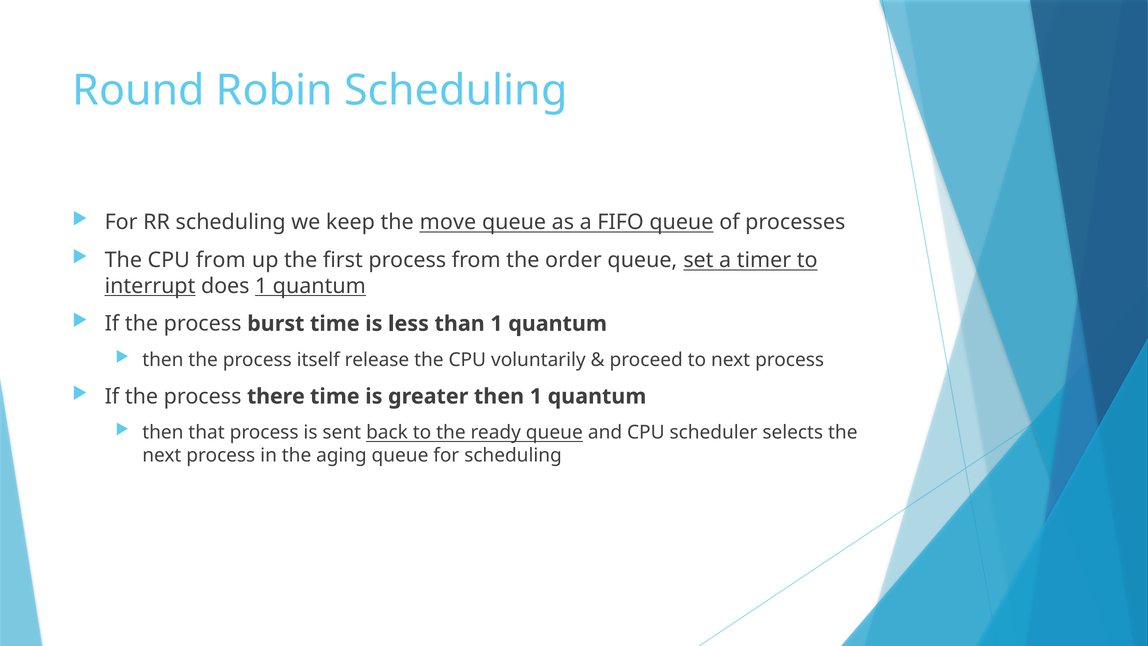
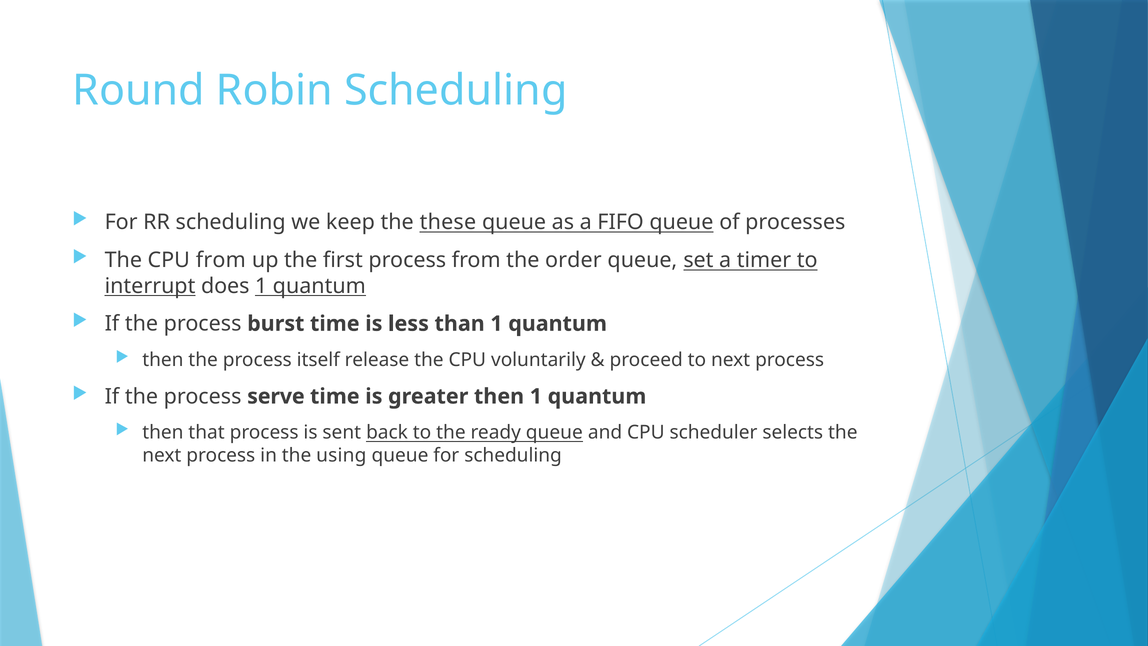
move: move -> these
there: there -> serve
aging: aging -> using
